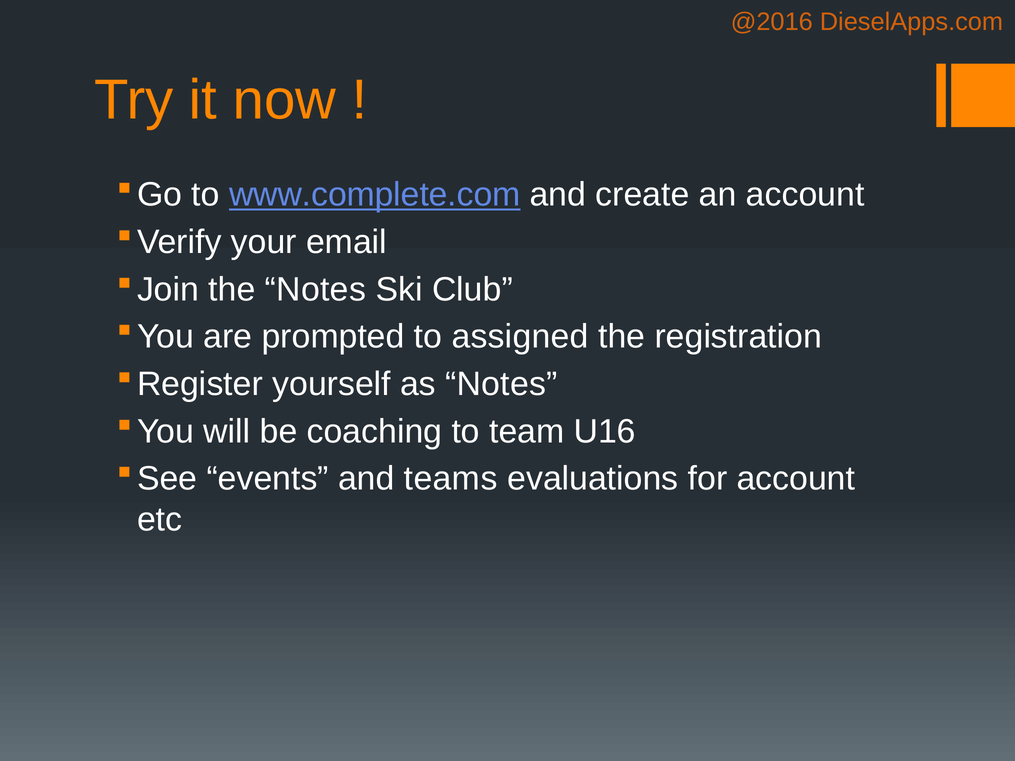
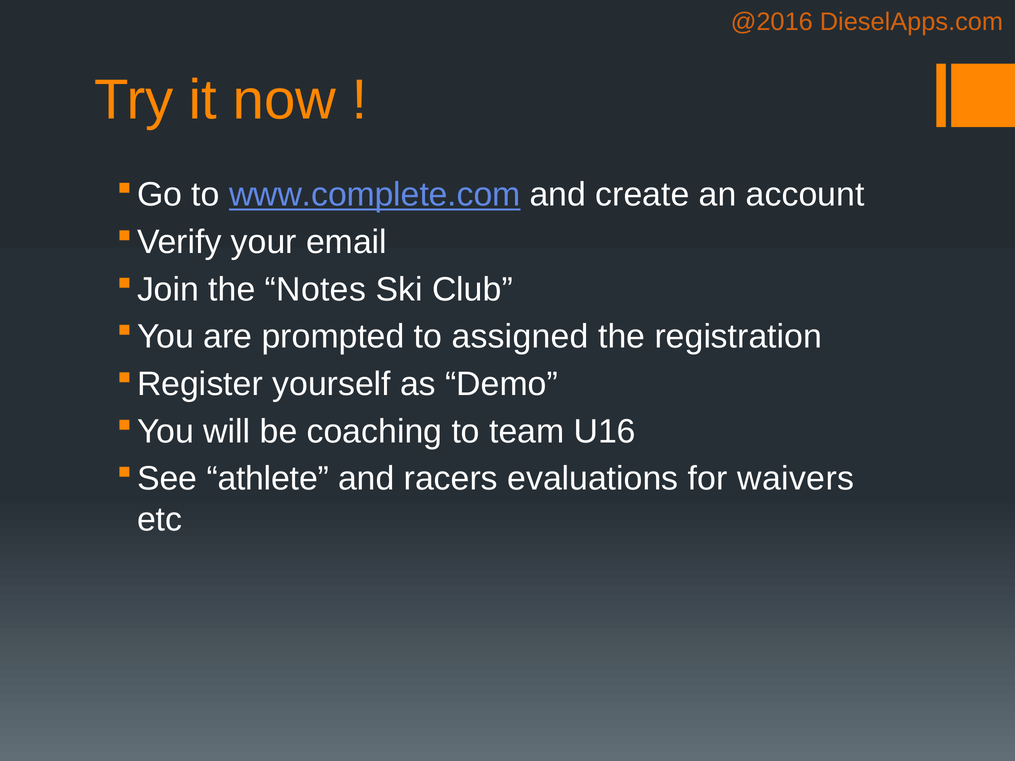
as Notes: Notes -> Demo
events: events -> athlete
teams: teams -> racers
for account: account -> waivers
